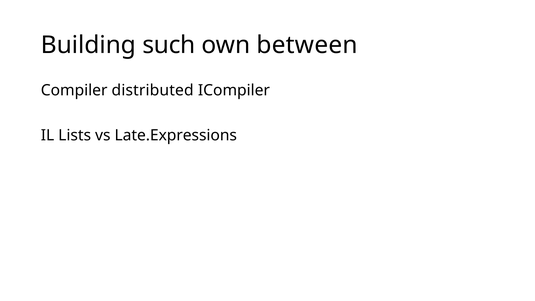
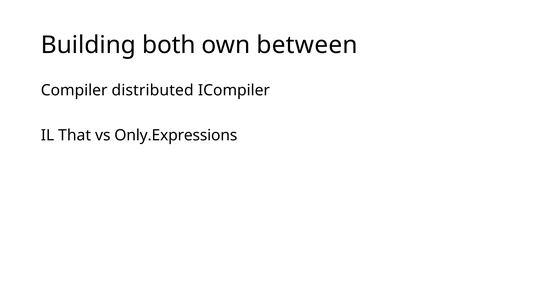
such: such -> both
Lists: Lists -> That
Late.Expressions: Late.Expressions -> Only.Expressions
